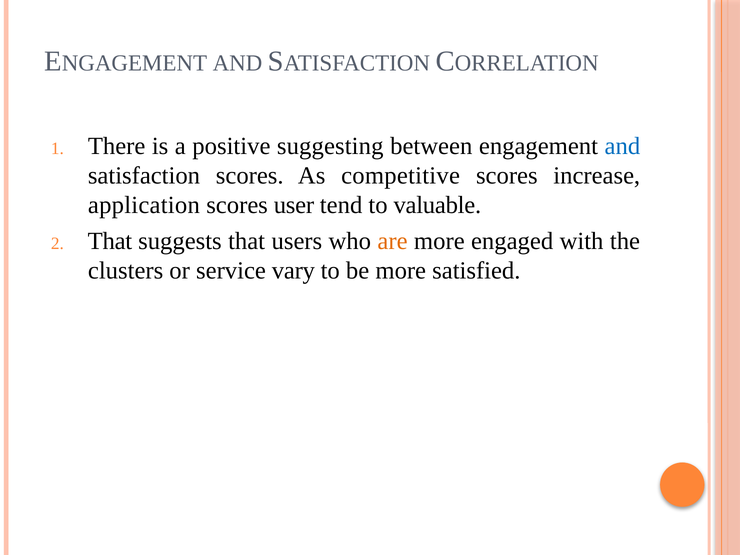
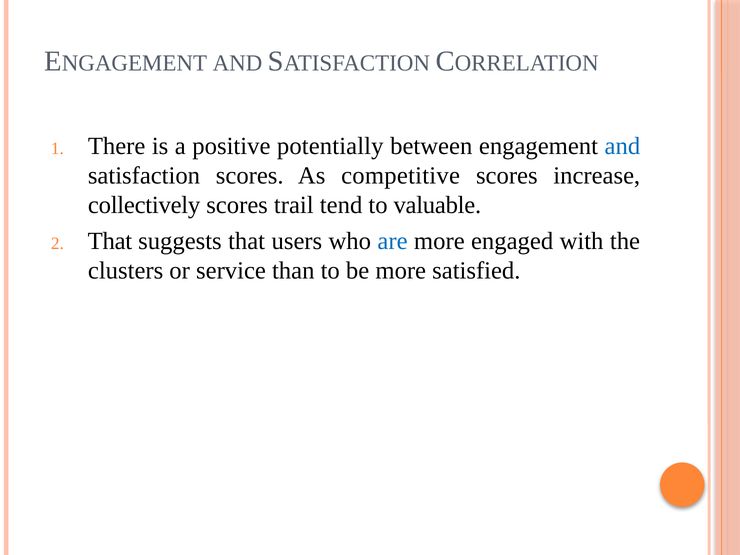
suggesting: suggesting -> potentially
application: application -> collectively
user: user -> trail
are colour: orange -> blue
vary: vary -> than
